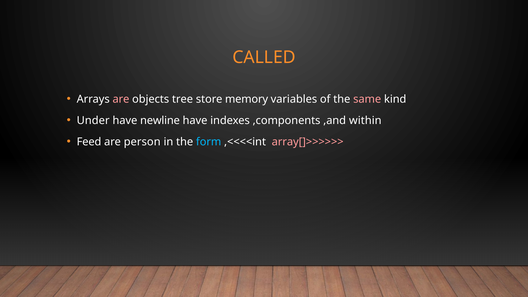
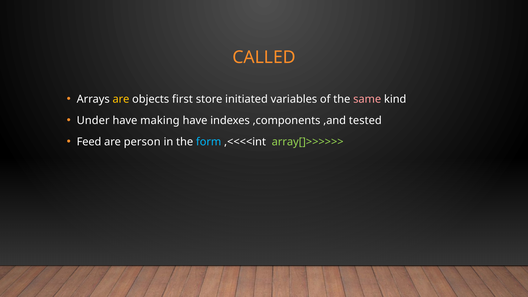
are at (121, 99) colour: pink -> yellow
tree: tree -> first
memory: memory -> initiated
newline: newline -> making
within: within -> tested
array[]>>>>>> colour: pink -> light green
